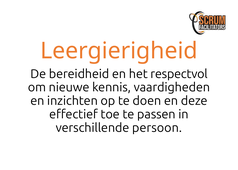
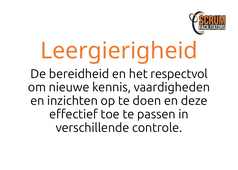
persoon: persoon -> controle
